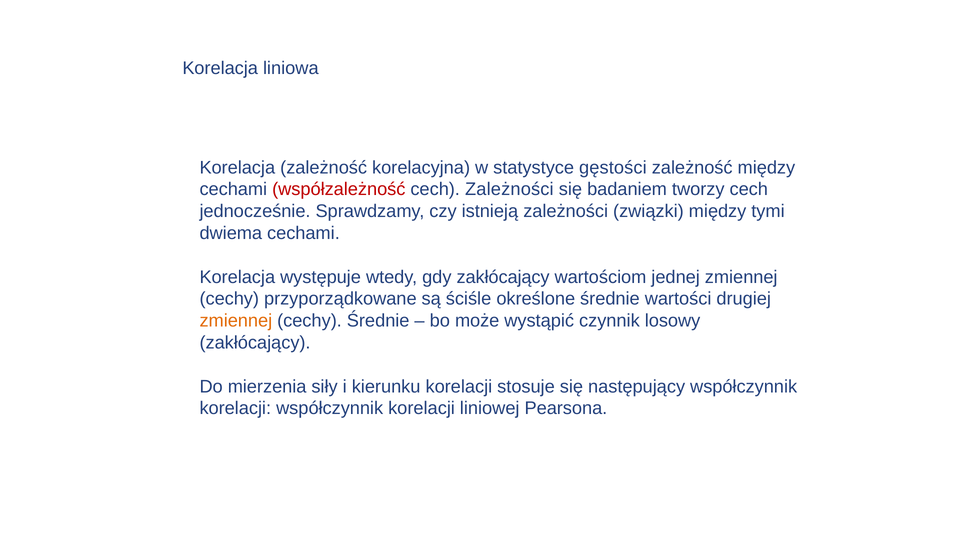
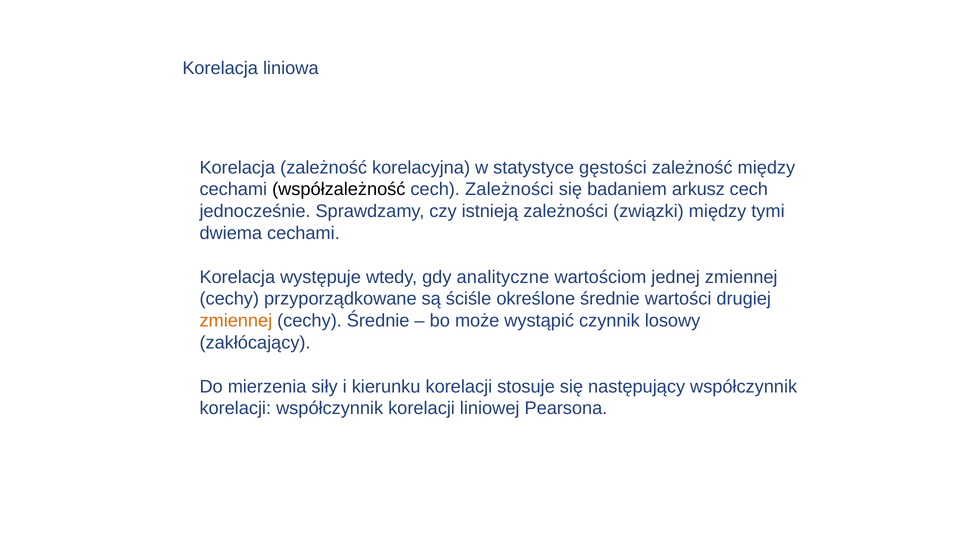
współzależność colour: red -> black
tworzy: tworzy -> arkusz
gdy zakłócający: zakłócający -> analityczne
